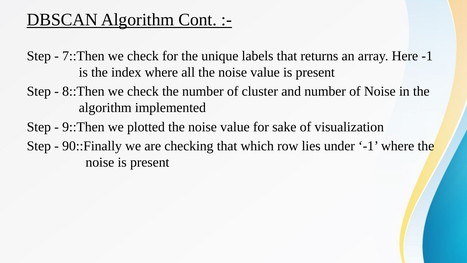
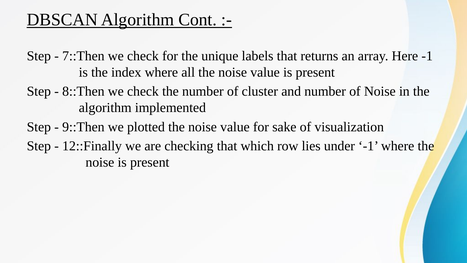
90::Finally: 90::Finally -> 12::Finally
